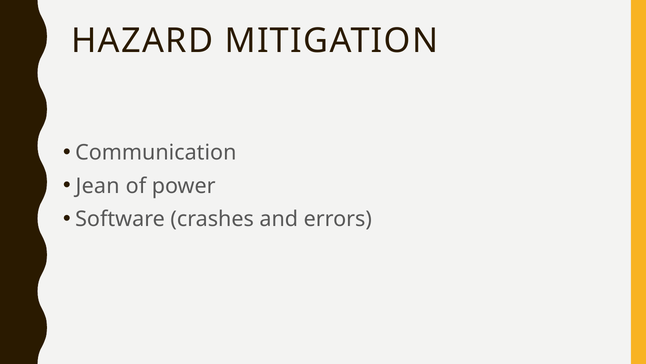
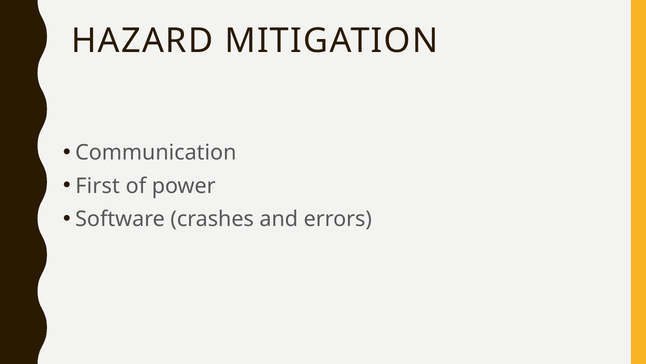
Jean: Jean -> First
